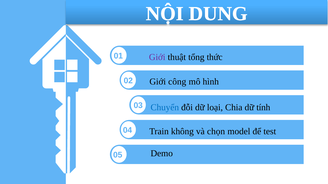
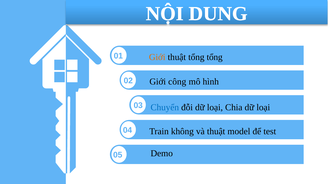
Giới at (157, 57) colour: purple -> orange
tổng thức: thức -> tổng
Chia dữ tính: tính -> loại
và chọn: chọn -> thuật
